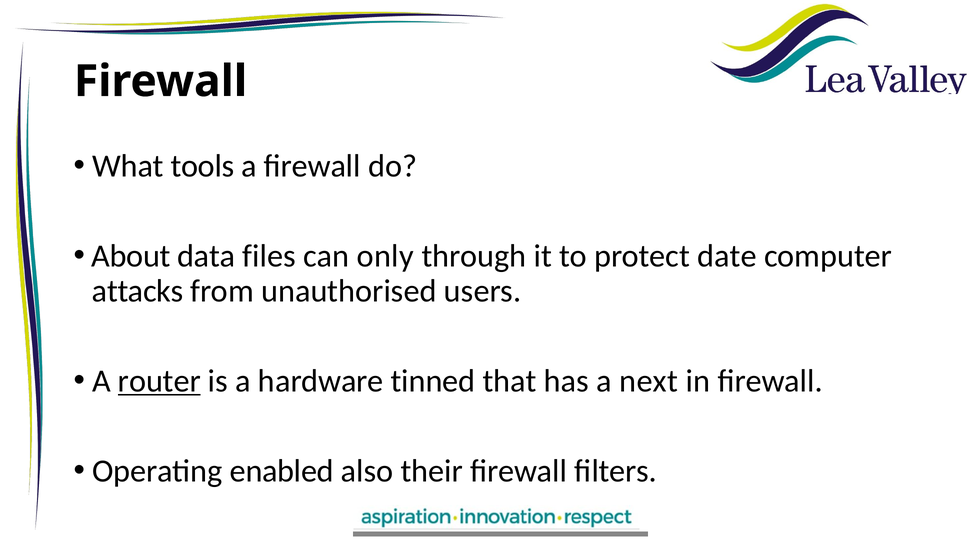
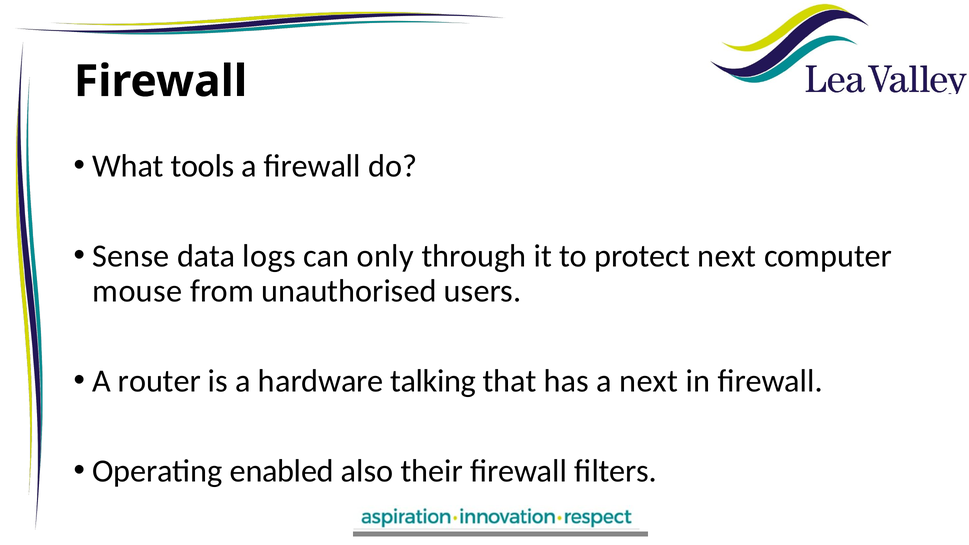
About: About -> Sense
files: files -> logs
protect date: date -> next
attacks: attacks -> mouse
router underline: present -> none
tinned: tinned -> talking
